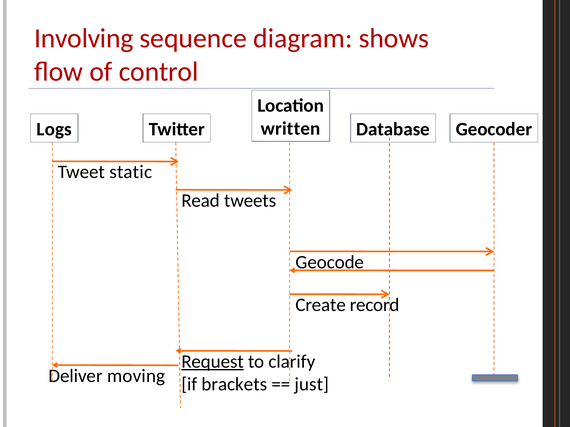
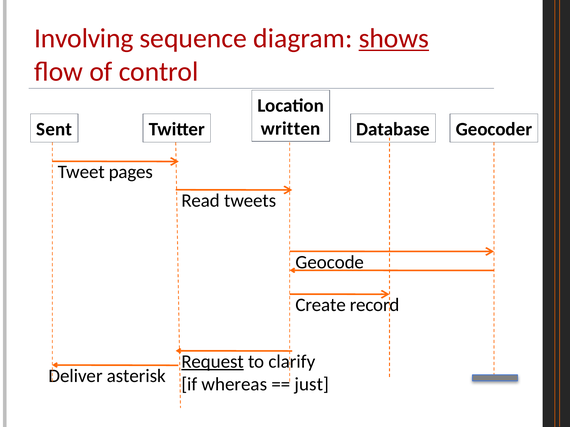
shows underline: none -> present
Logs: Logs -> Sent
static: static -> pages
moving: moving -> asterisk
brackets: brackets -> whereas
